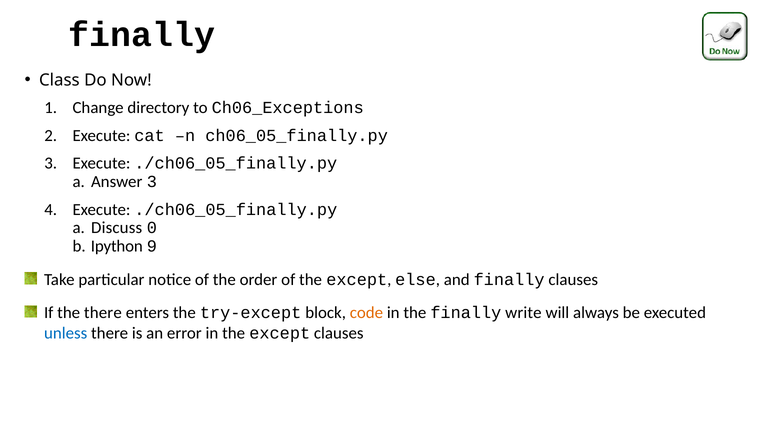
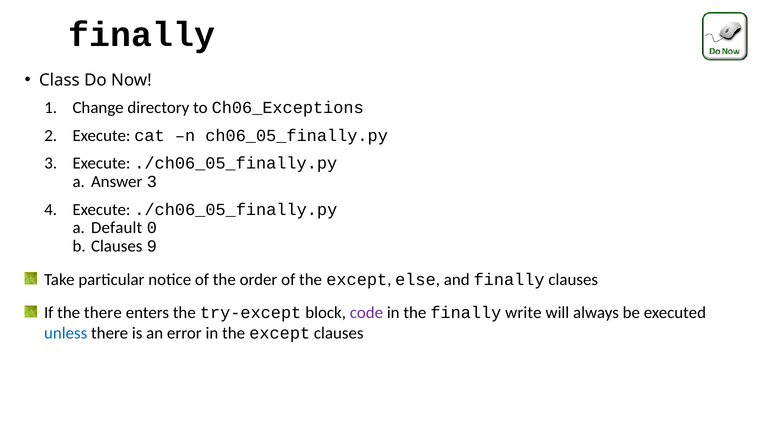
Discuss: Discuss -> Default
Ipython at (117, 246): Ipython -> Clauses
code colour: orange -> purple
